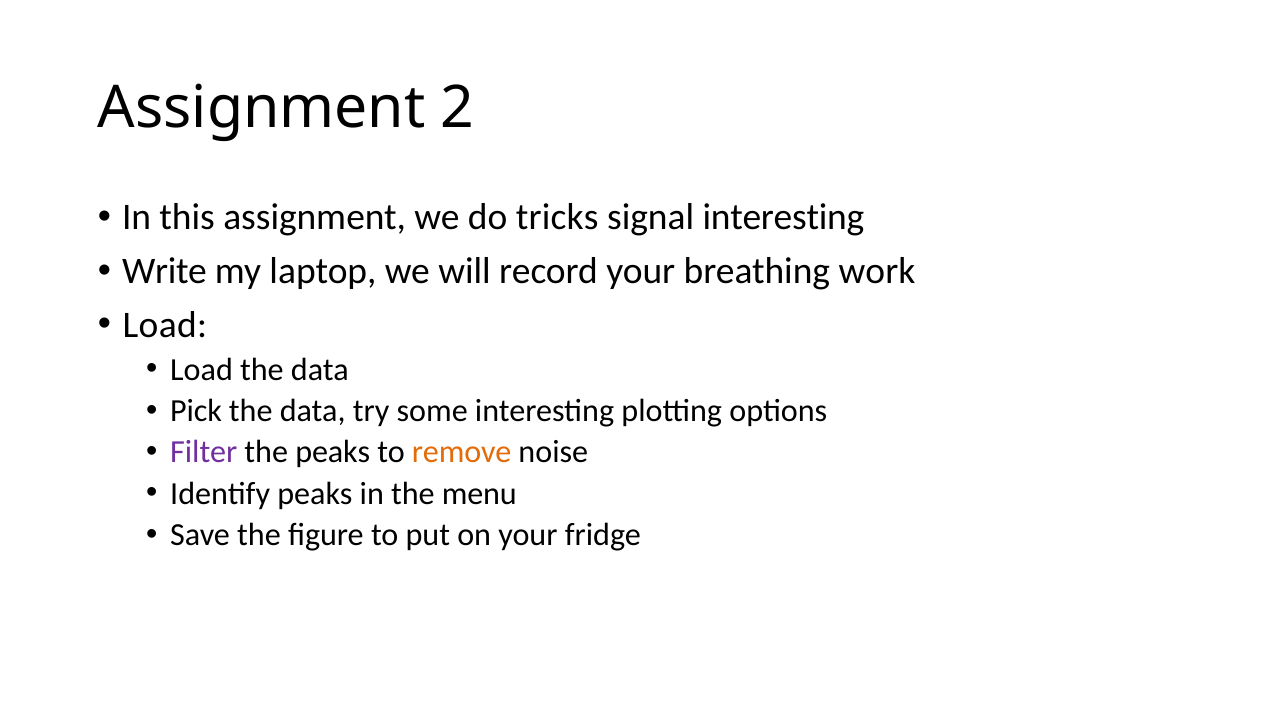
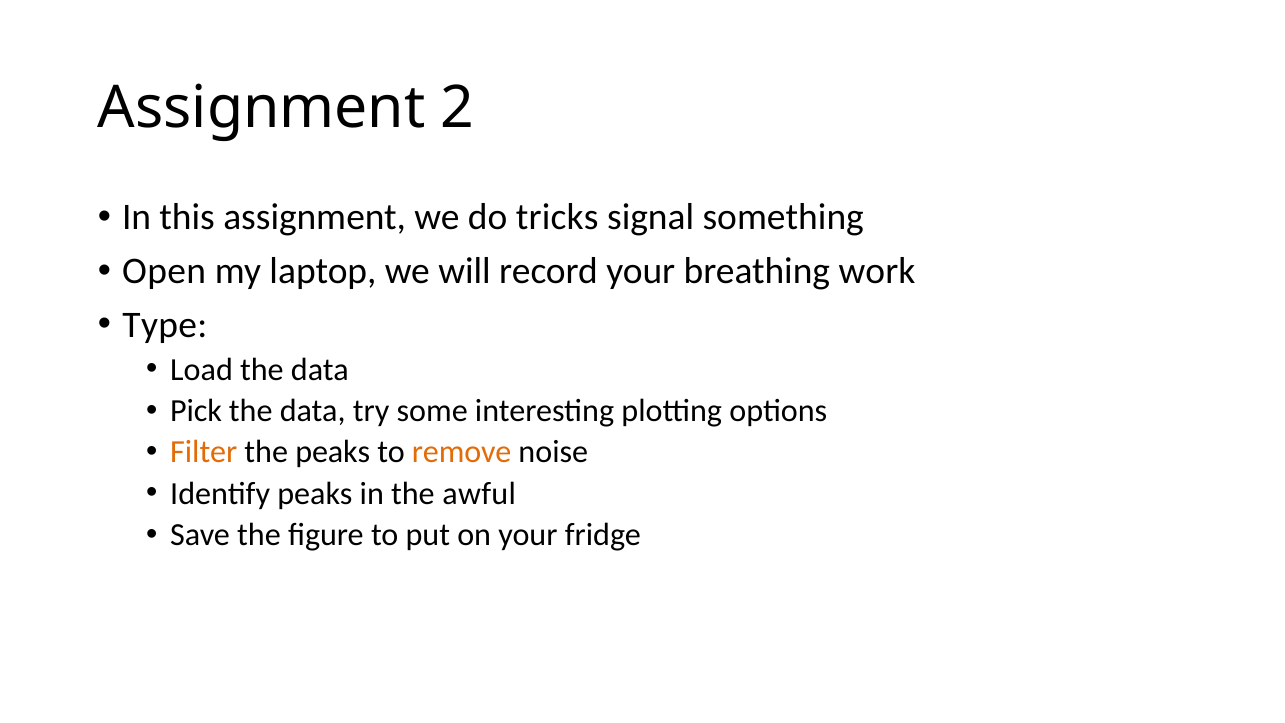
signal interesting: interesting -> something
Write: Write -> Open
Load at (165, 325): Load -> Type
Filter colour: purple -> orange
menu: menu -> awful
